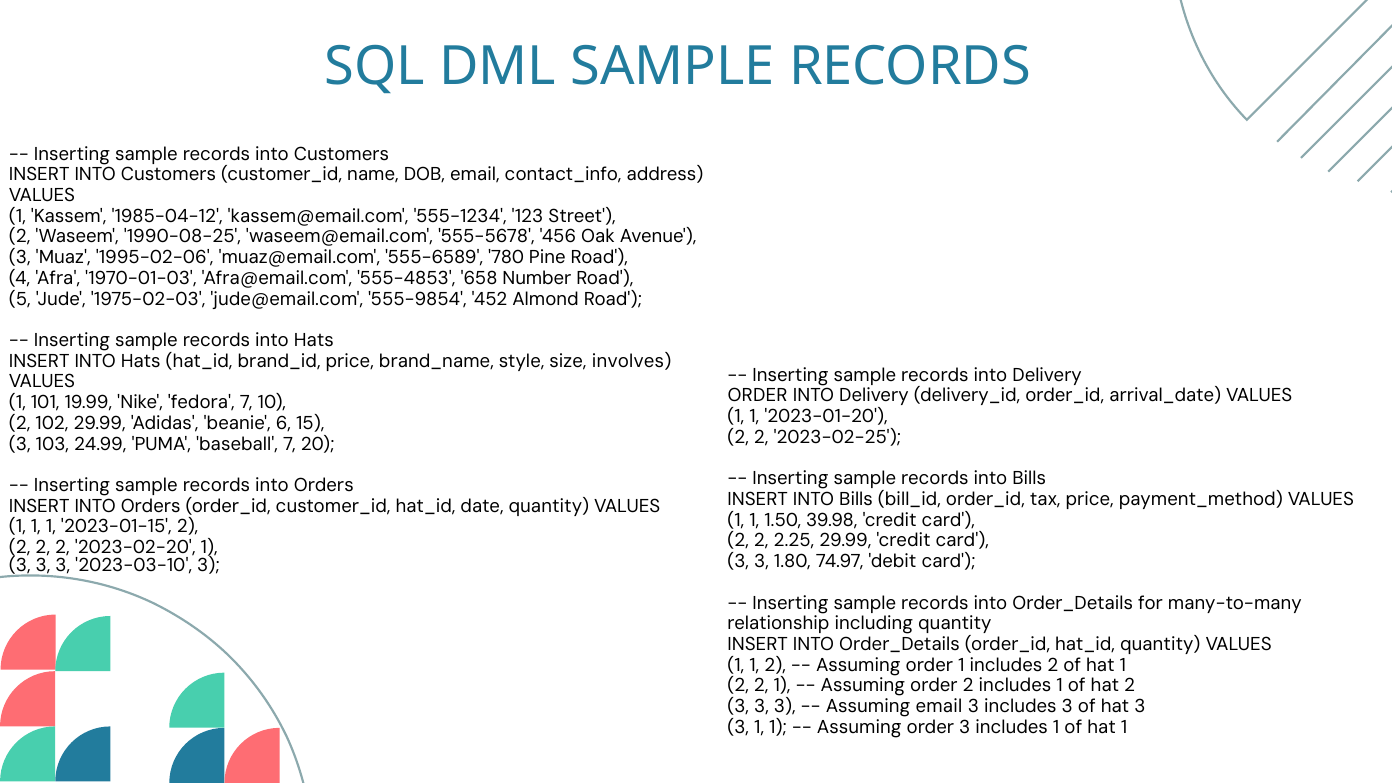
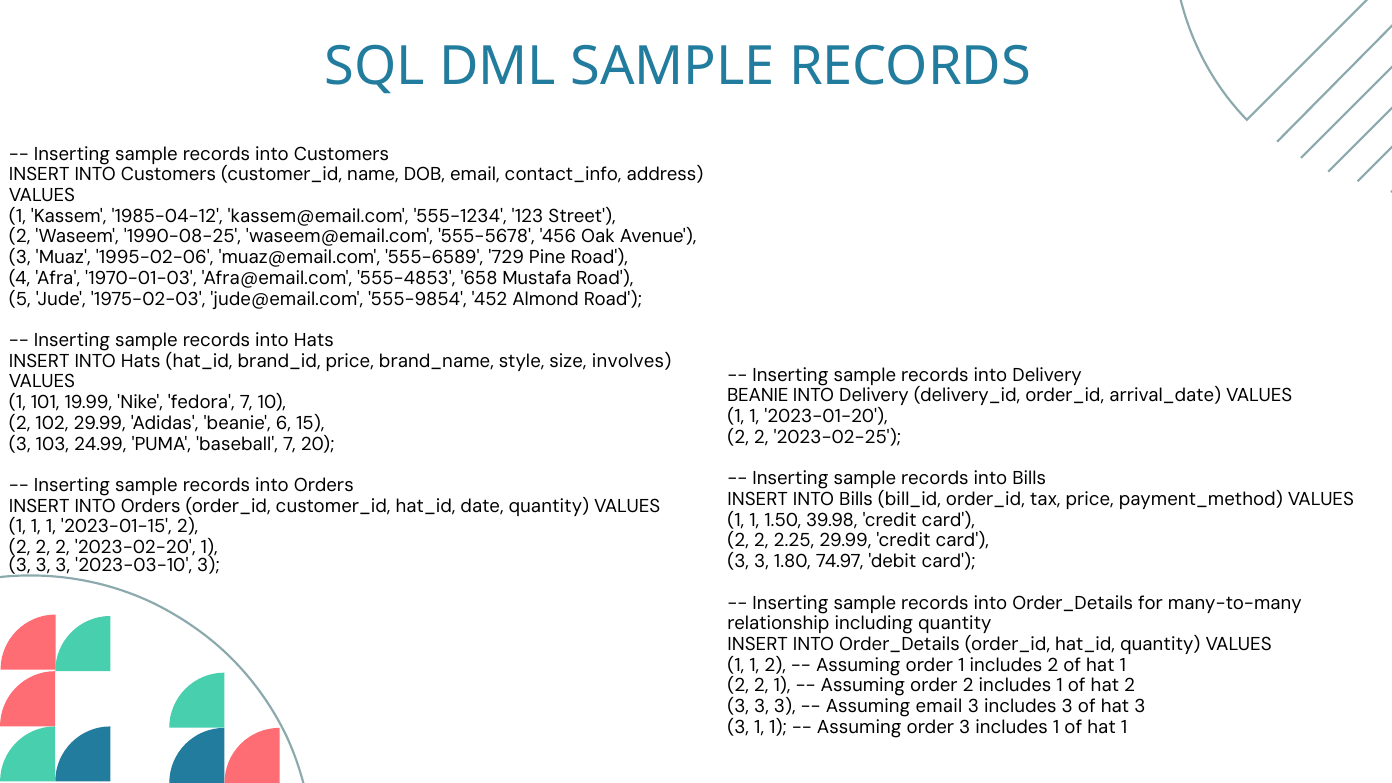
780: 780 -> 729
Number: Number -> Mustafa
ORDER at (758, 396): ORDER -> BEANIE
